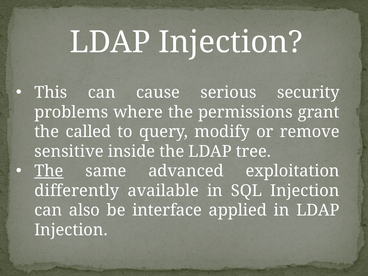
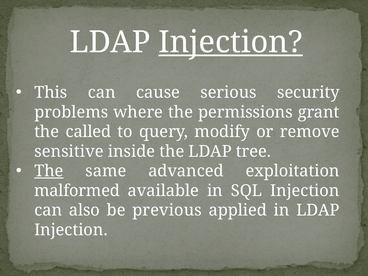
Injection at (231, 42) underline: none -> present
differently: differently -> malformed
interface: interface -> previous
